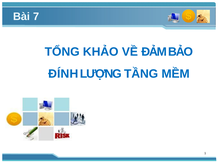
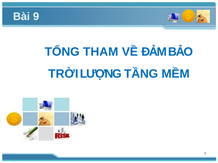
7: 7 -> 9
KHẢO: KHẢO -> THAM
ĐÍNH: ĐÍNH -> TRỜI
